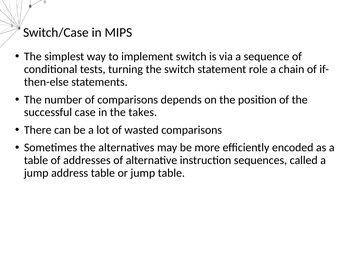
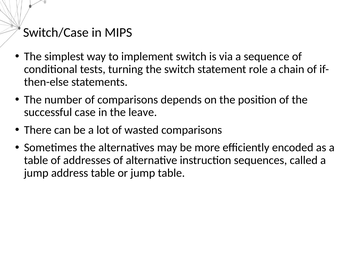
takes: takes -> leave
